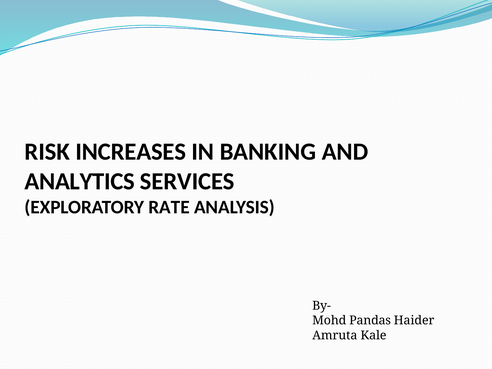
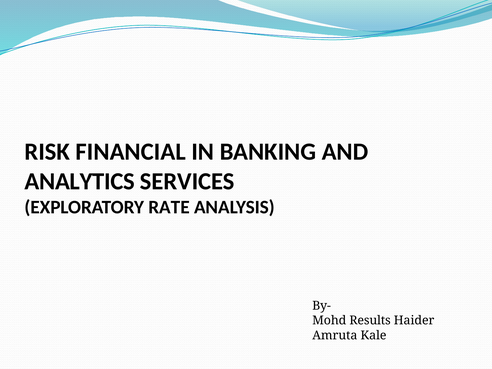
INCREASES: INCREASES -> FINANCIAL
Pandas: Pandas -> Results
